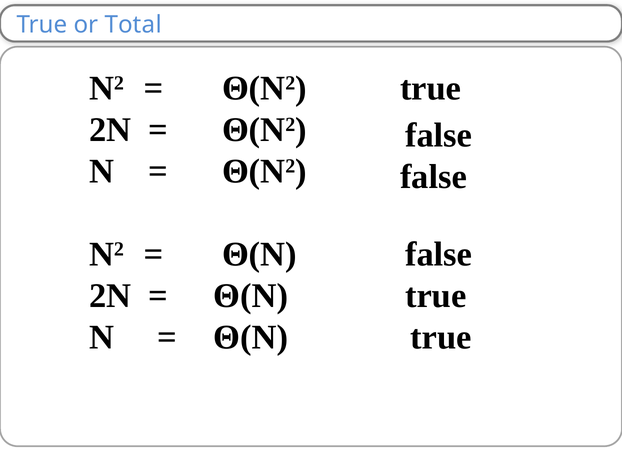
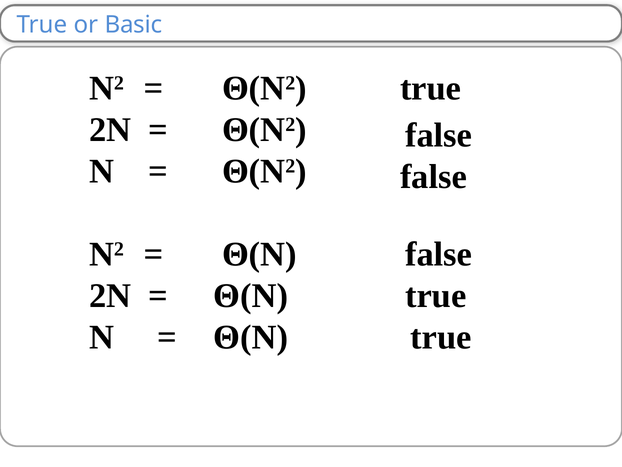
Total: Total -> Basic
